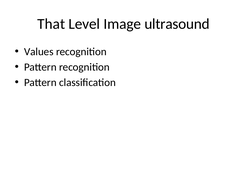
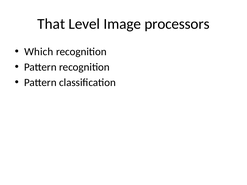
ultrasound: ultrasound -> processors
Values: Values -> Which
